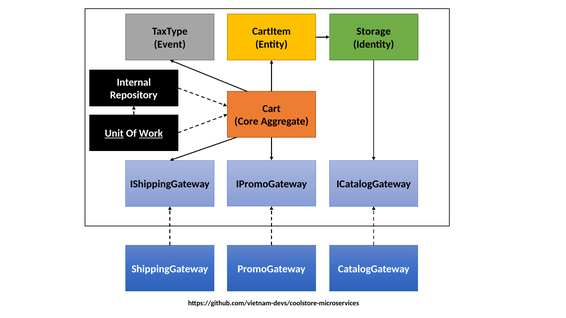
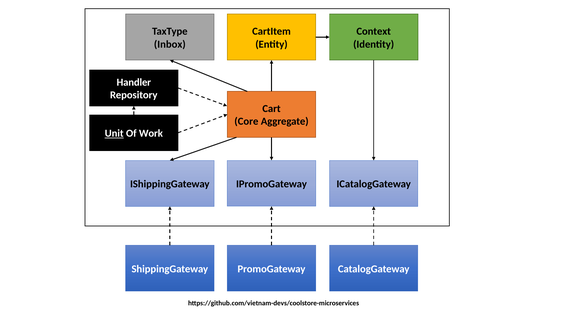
Storage: Storage -> Context
Event: Event -> Inbox
Internal: Internal -> Handler
Work underline: present -> none
